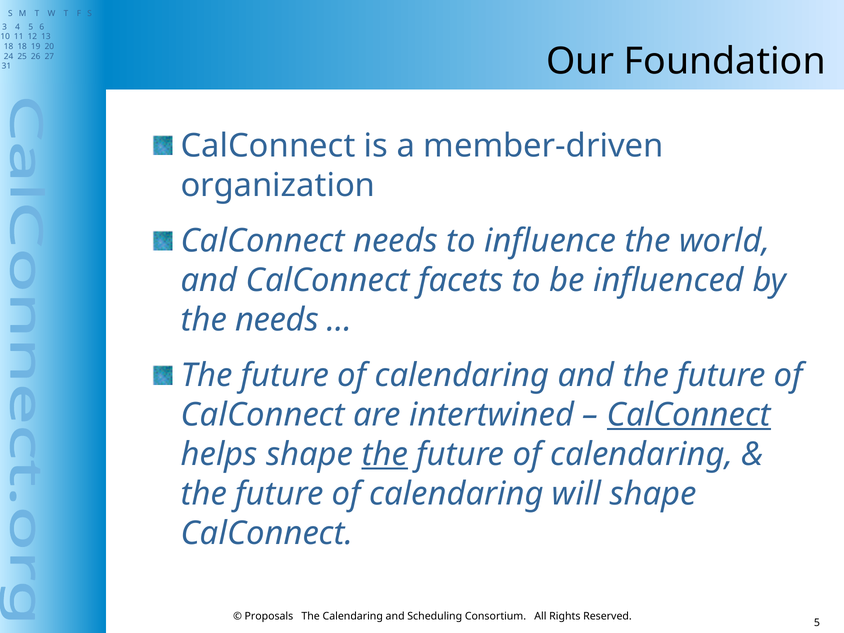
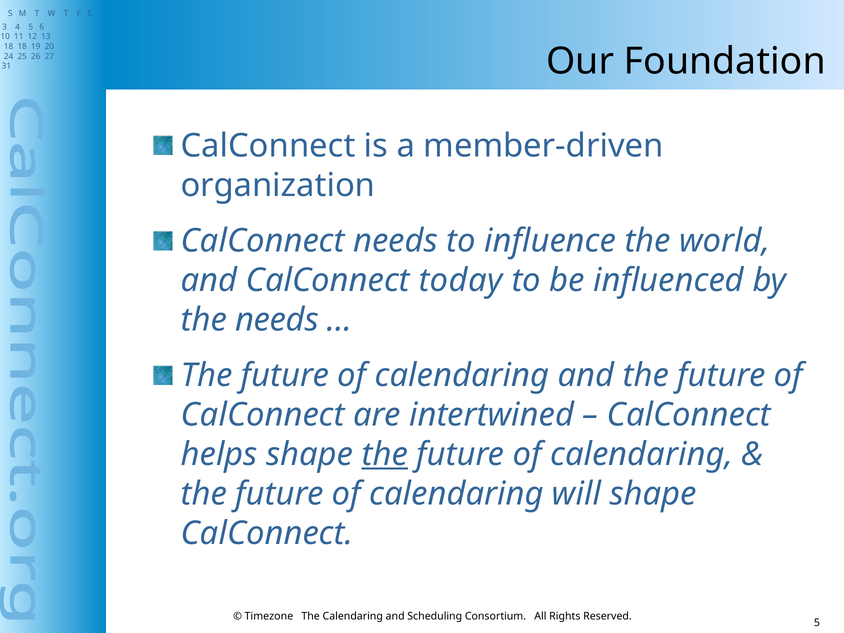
facets: facets -> today
CalConnect at (689, 415) underline: present -> none
Proposals: Proposals -> Timezone
